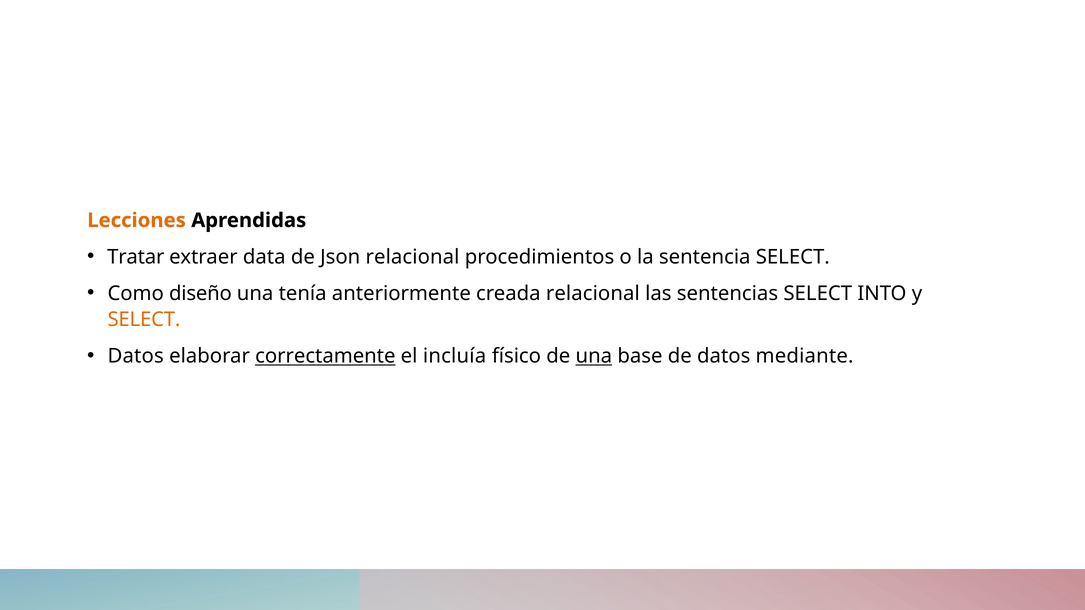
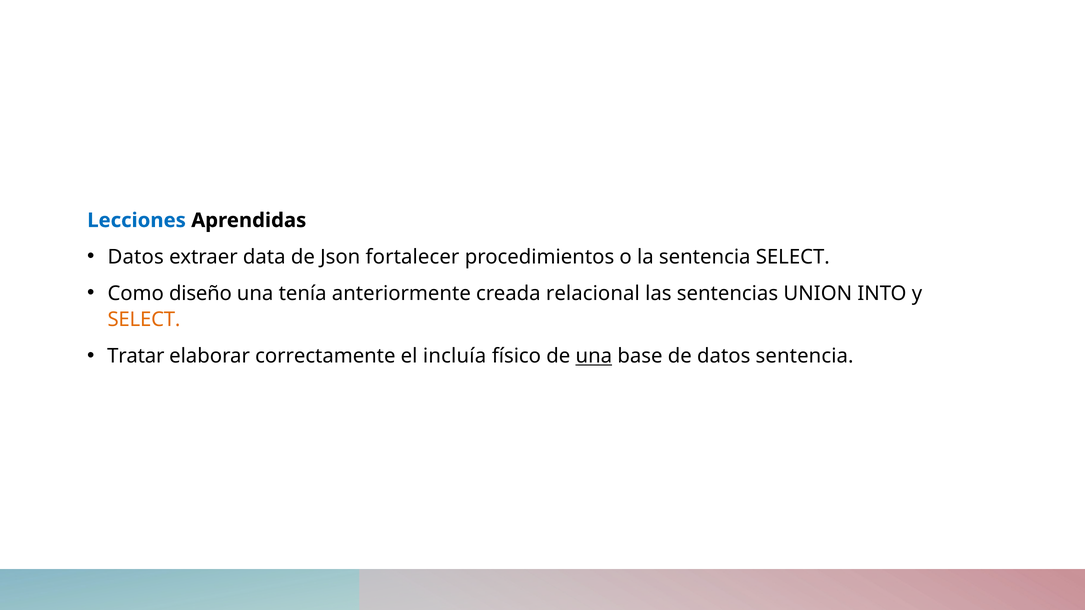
Lecciones colour: orange -> blue
Tratar at (136, 257): Tratar -> Datos
Json relacional: relacional -> fortalecer
sentencias SELECT: SELECT -> UNION
Datos at (136, 356): Datos -> Tratar
correctamente underline: present -> none
datos mediante: mediante -> sentencia
